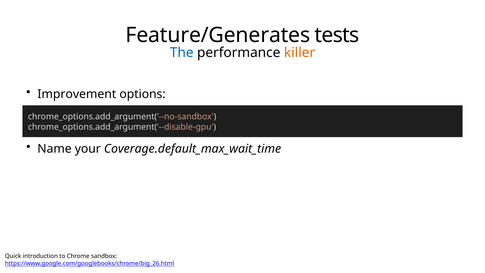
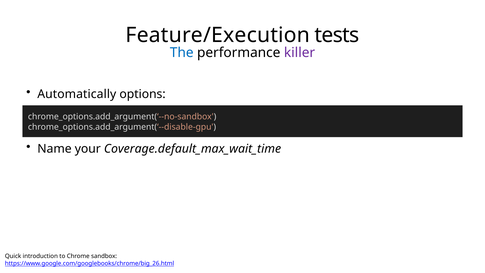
Feature/Generates: Feature/Generates -> Feature/Execution
killer colour: orange -> purple
Improvement: Improvement -> Automatically
